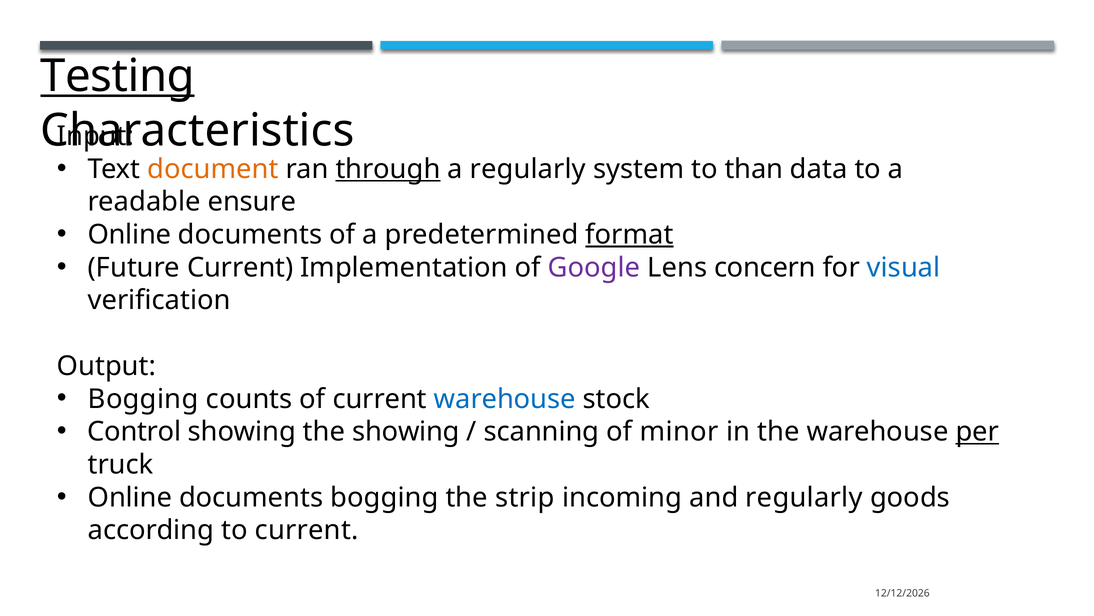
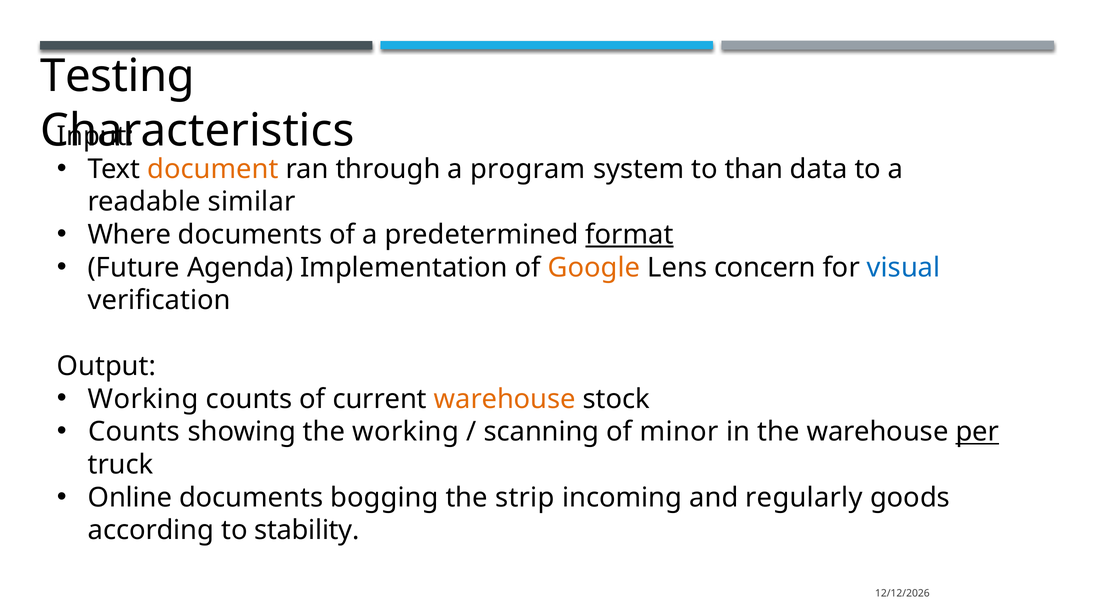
Testing underline: present -> none
through underline: present -> none
a regularly: regularly -> program
ensure: ensure -> similar
Online at (129, 234): Online -> Where
Future Current: Current -> Agenda
Google colour: purple -> orange
Bogging at (143, 399): Bogging -> Working
warehouse at (505, 399) colour: blue -> orange
Control at (134, 431): Control -> Counts
the showing: showing -> working
to current: current -> stability
